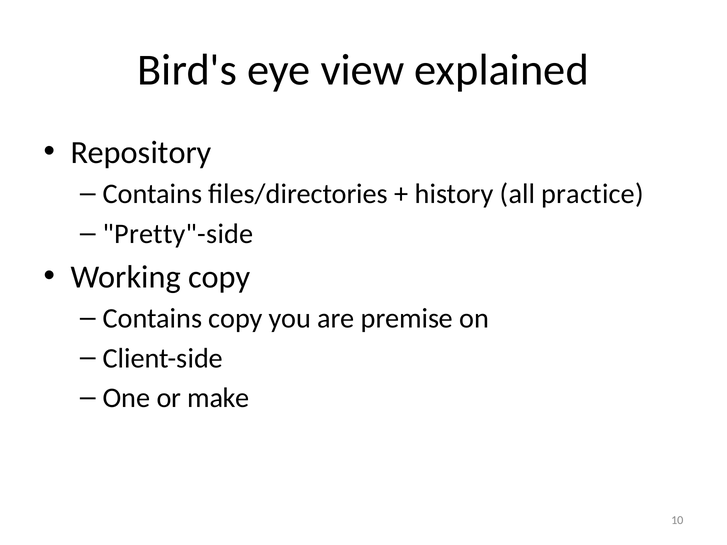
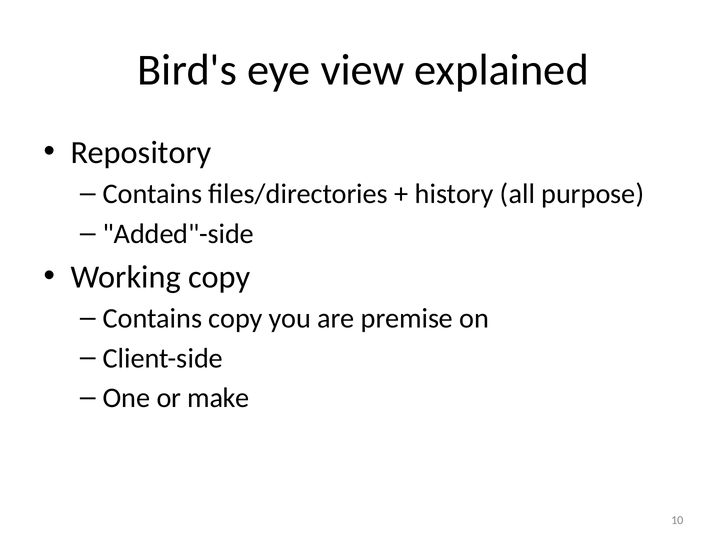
practice: practice -> purpose
Pretty"-side: Pretty"-side -> Added"-side
